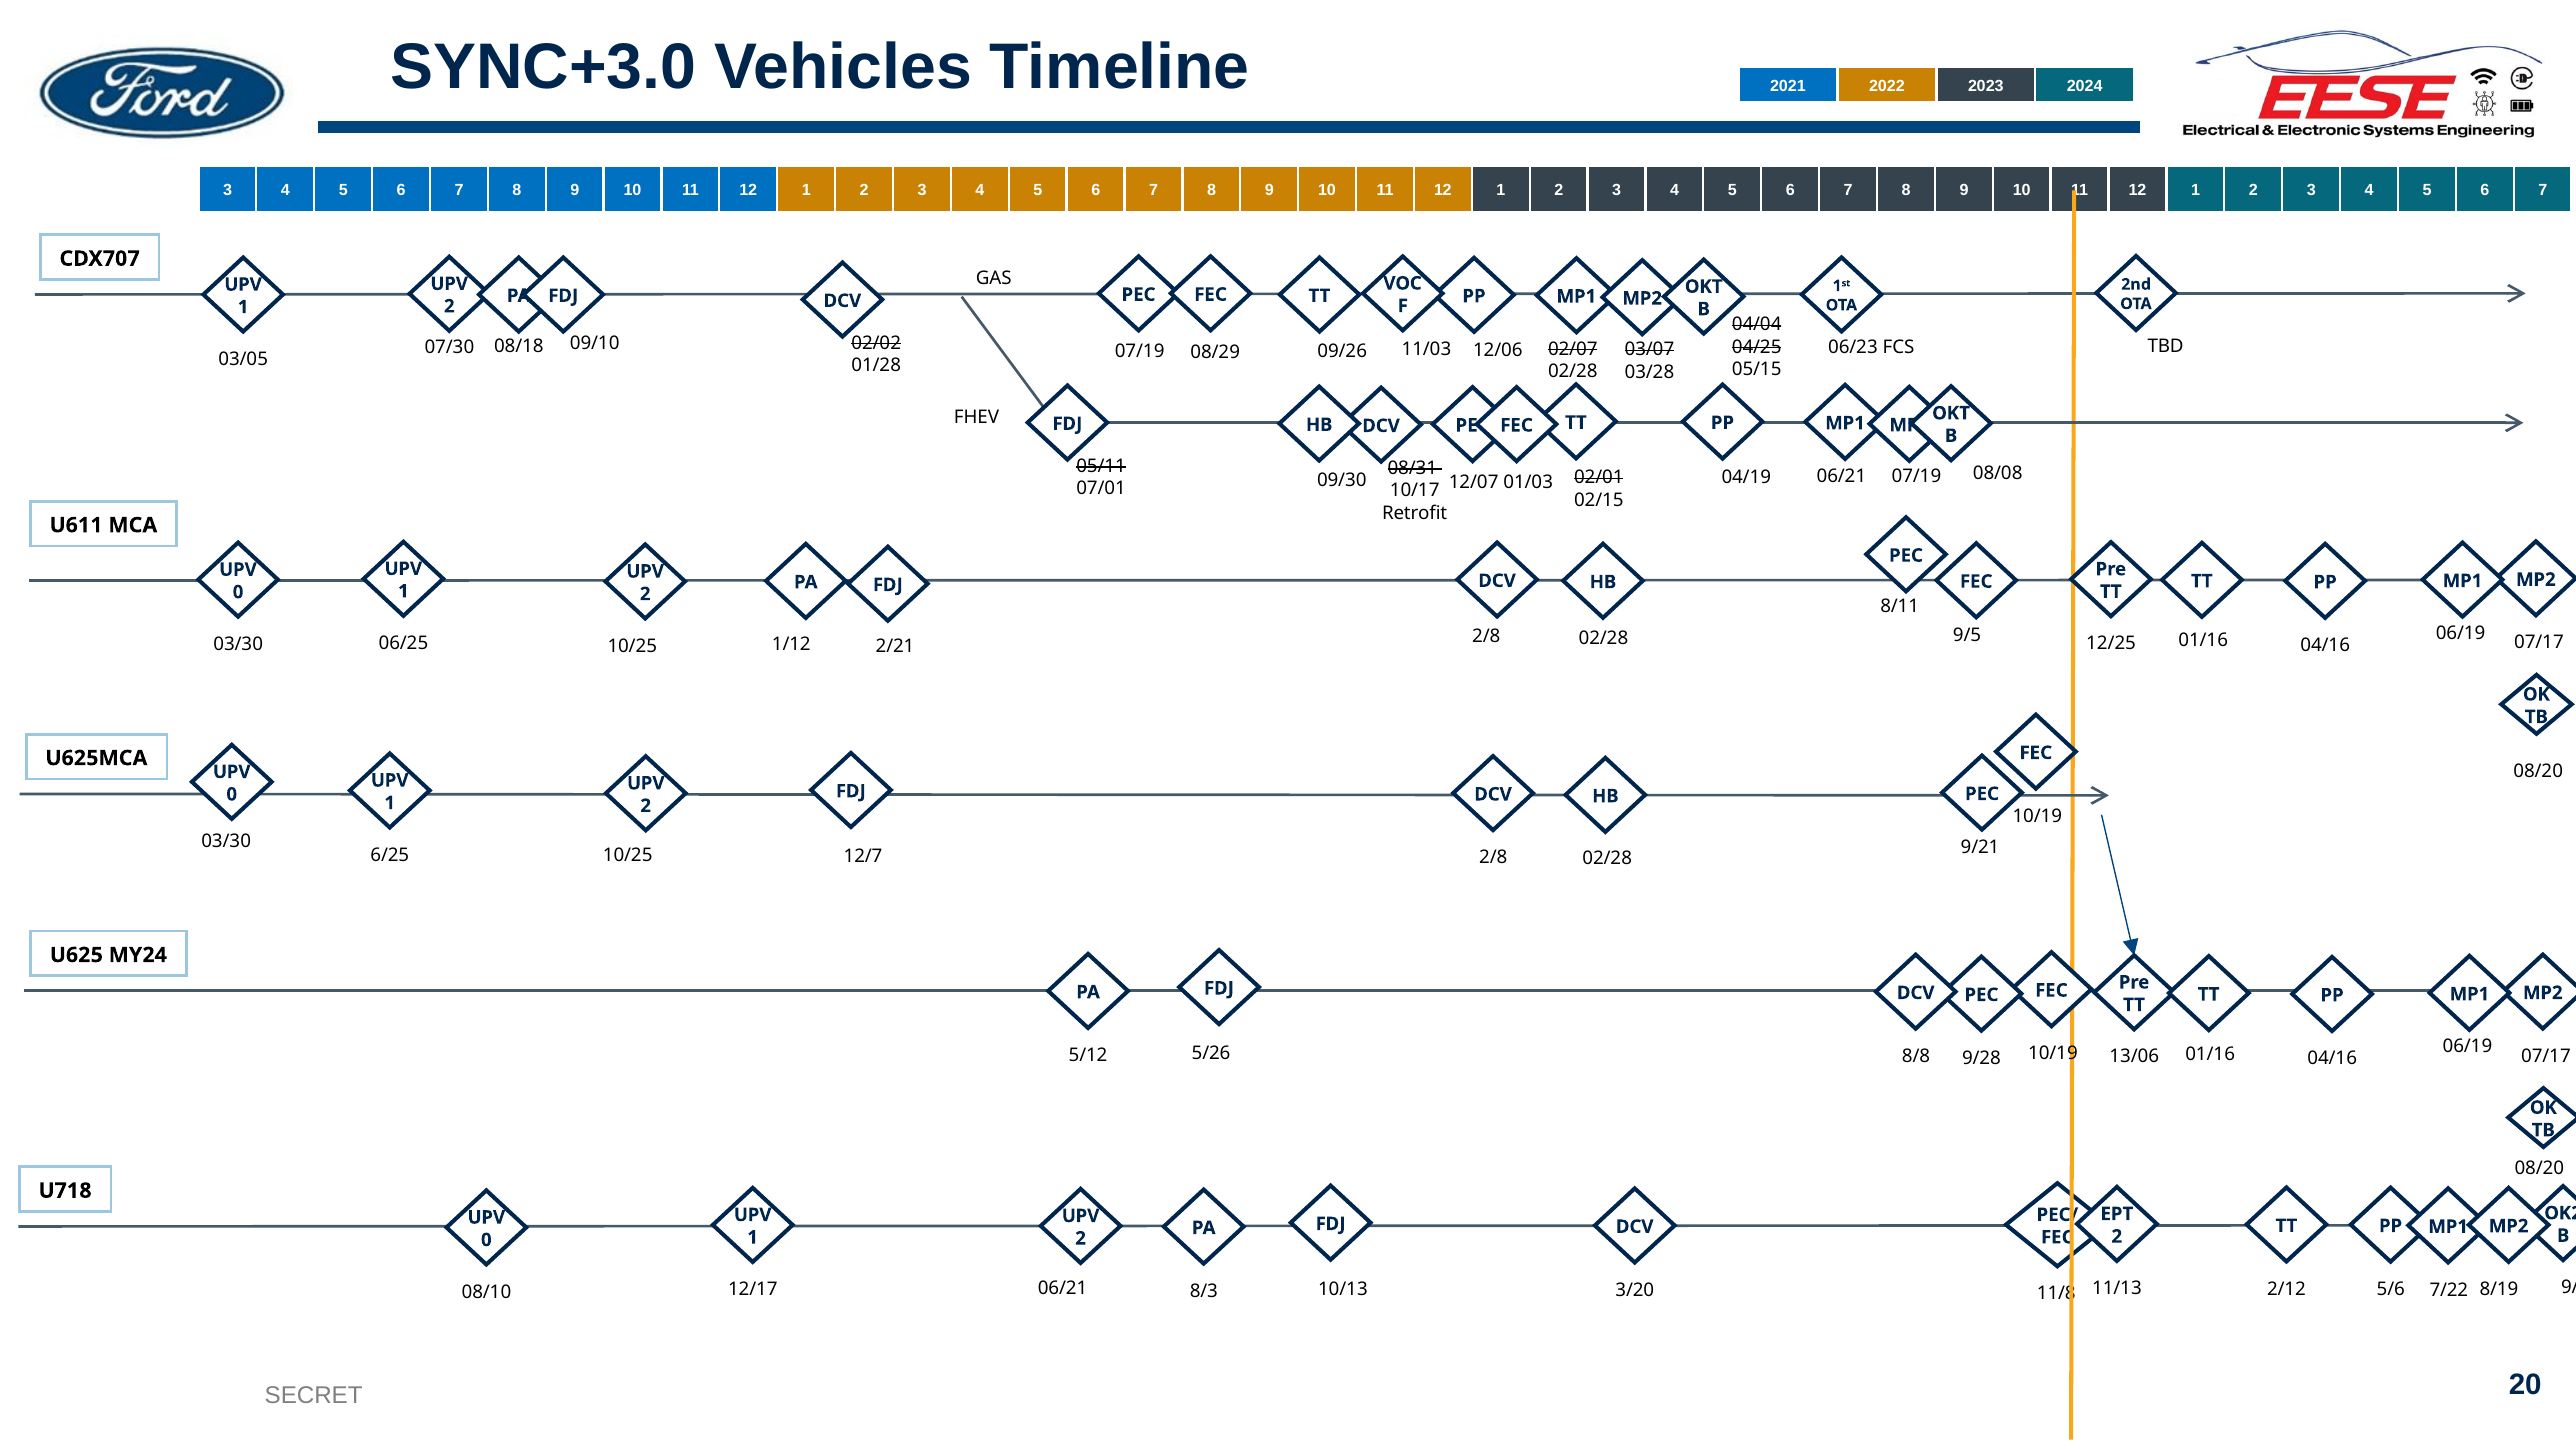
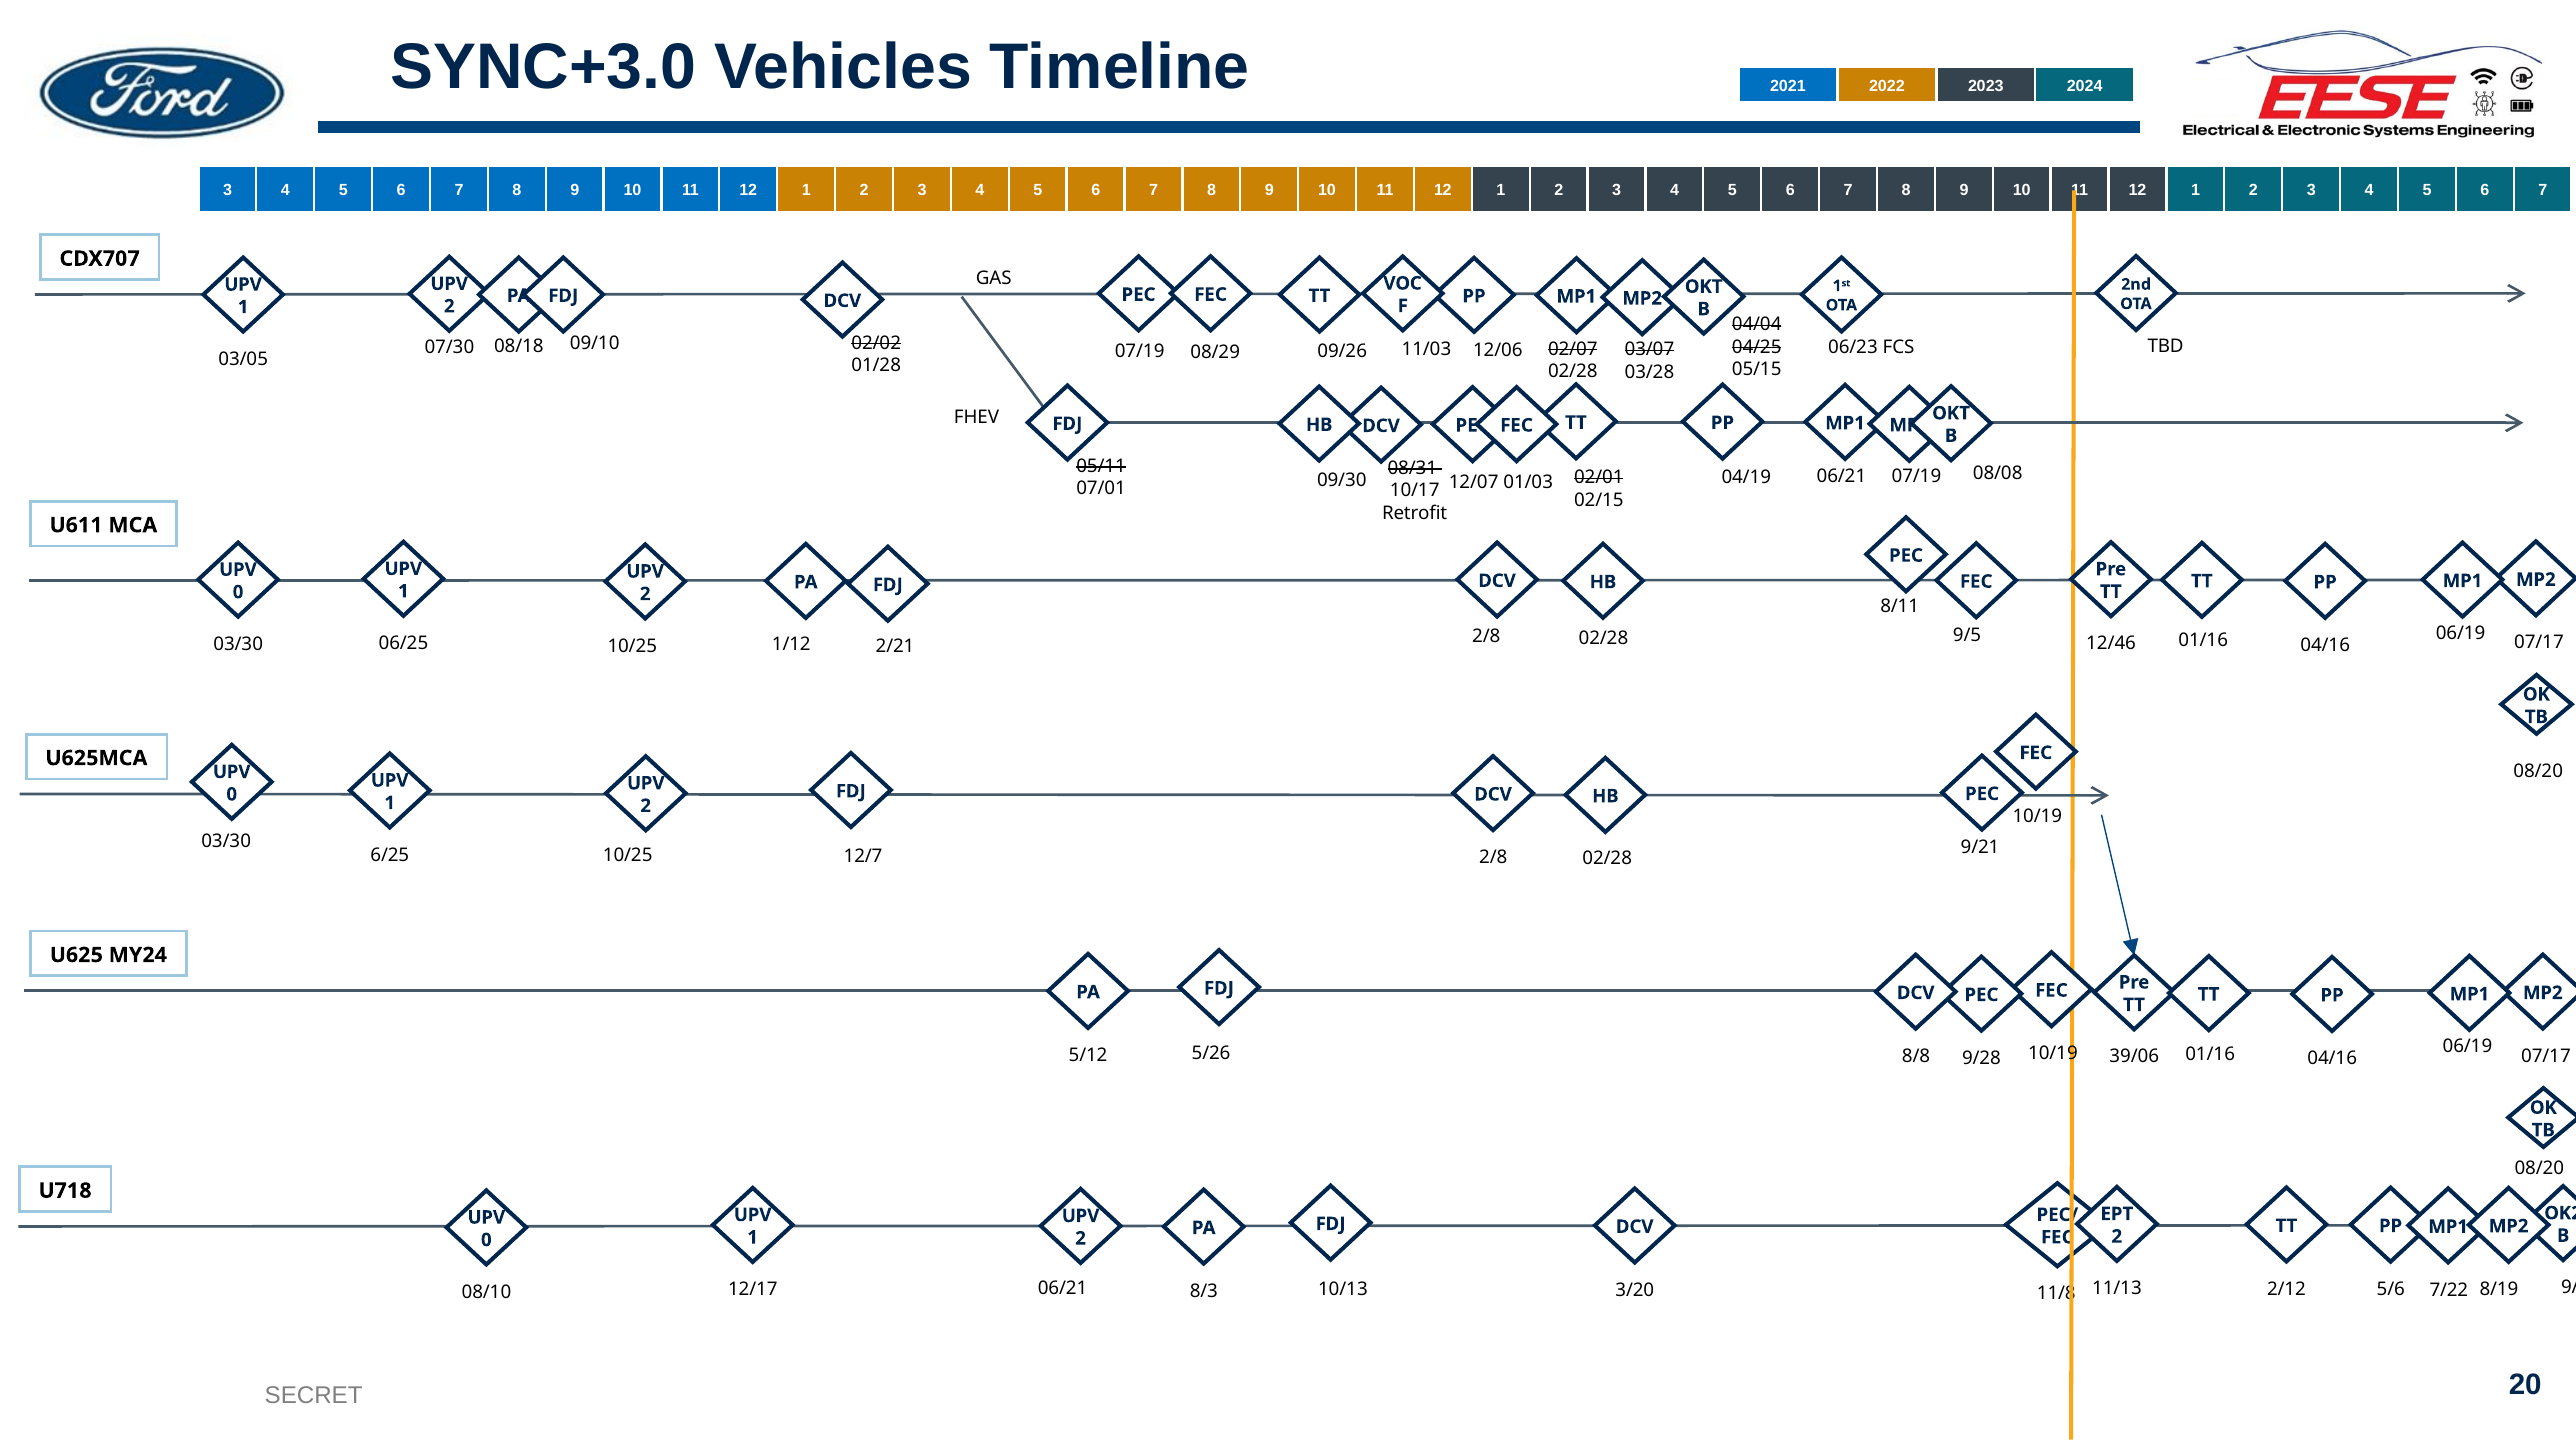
12/25: 12/25 -> 12/46
13/06: 13/06 -> 39/06
